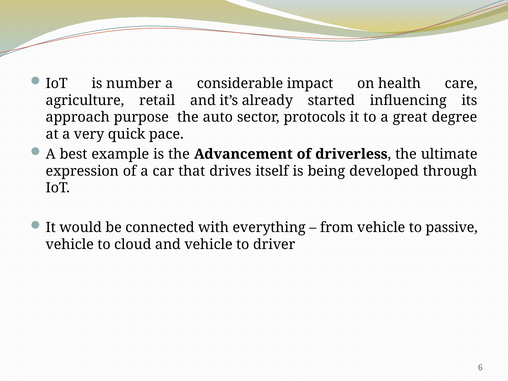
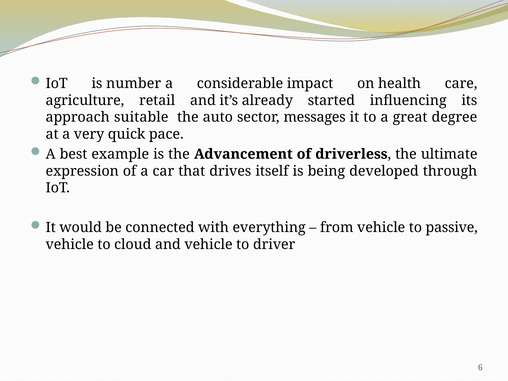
purpose: purpose -> suitable
protocols: protocols -> messages
